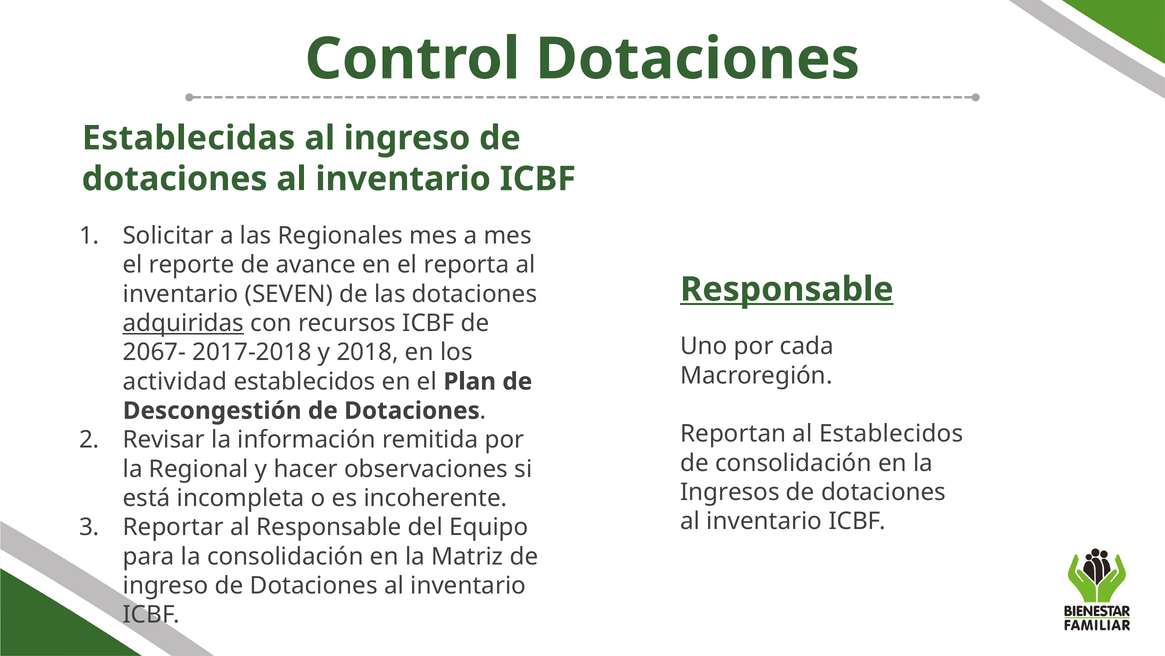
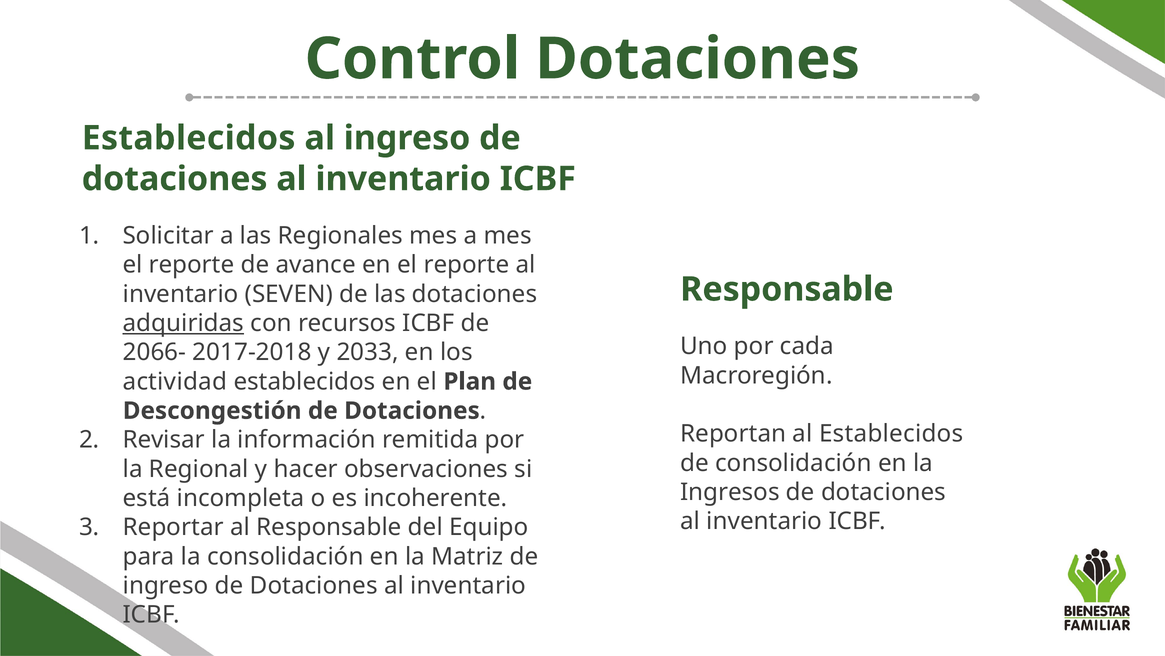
Establecidas at (189, 138): Establecidas -> Establecidos
en el reporta: reporta -> reporte
Responsable at (787, 289) underline: present -> none
2067-: 2067- -> 2066-
2018: 2018 -> 2033
